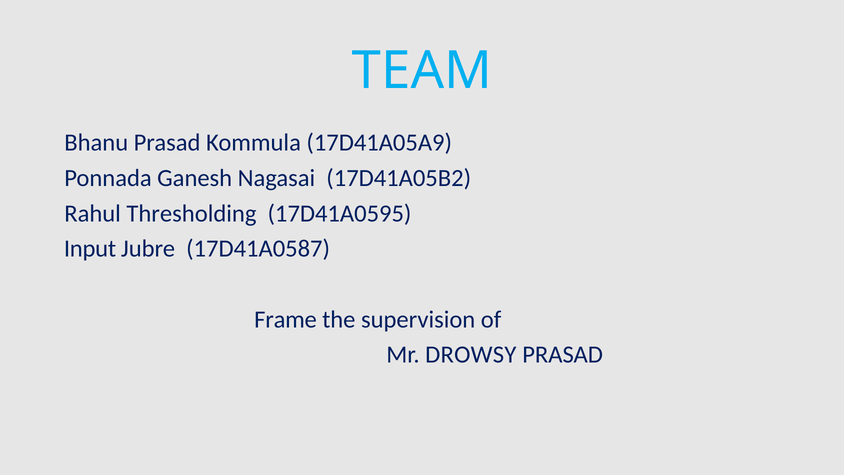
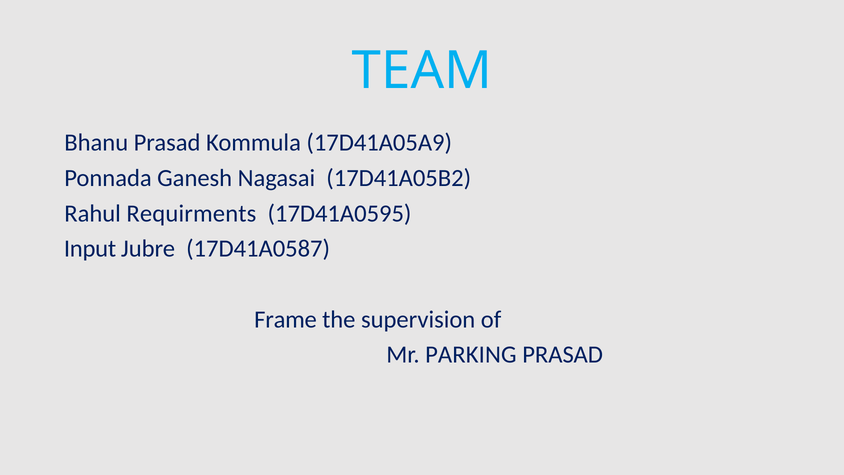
Thresholding: Thresholding -> Requirments
DROWSY: DROWSY -> PARKING
